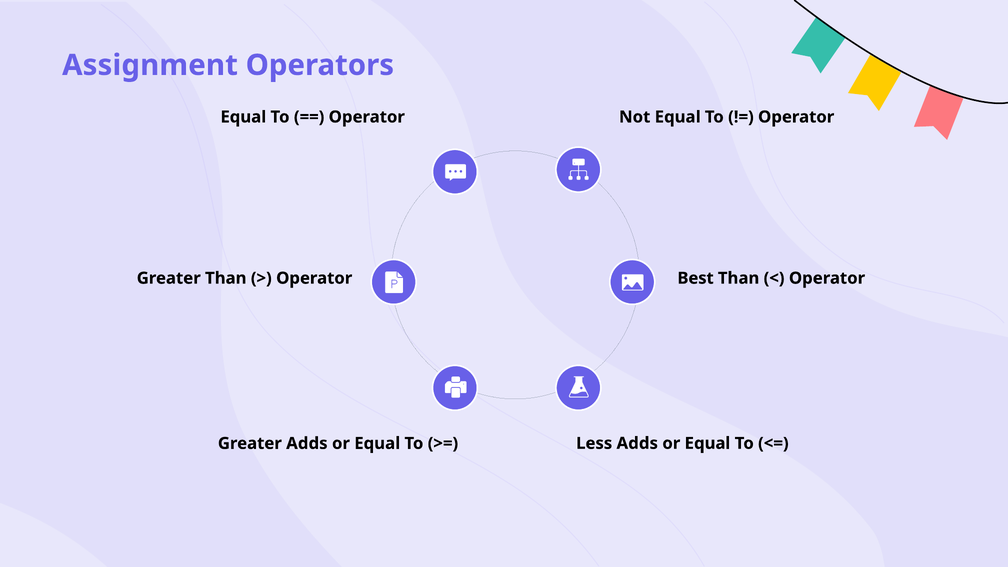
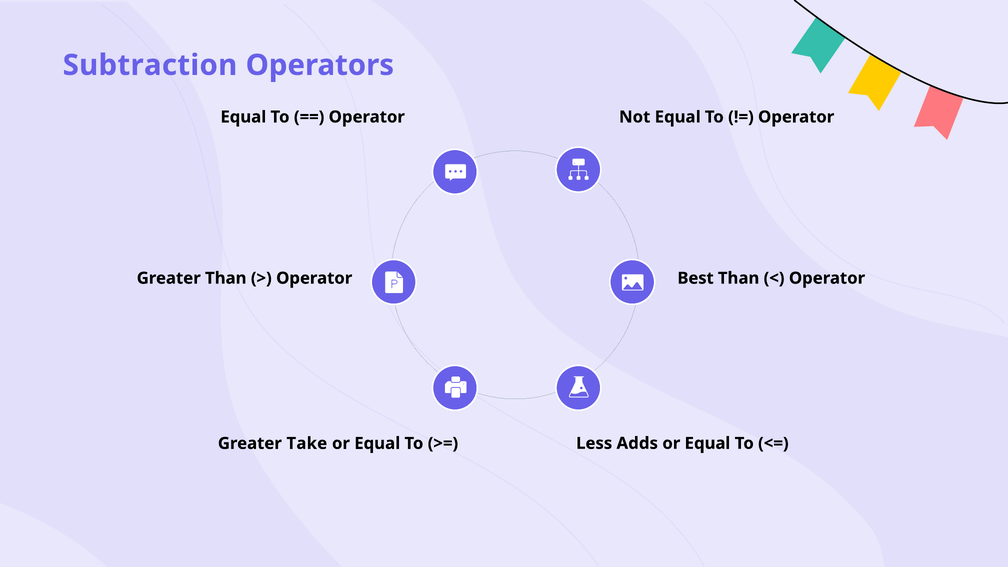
Assignment: Assignment -> Subtraction
Greater Adds: Adds -> Take
